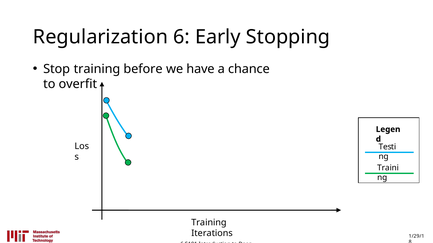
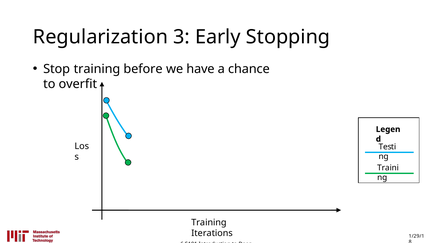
6: 6 -> 3
